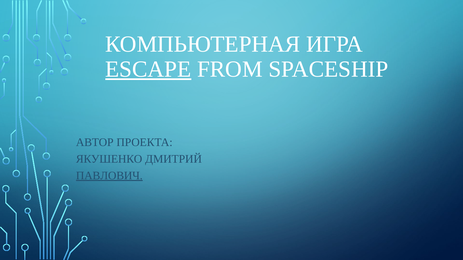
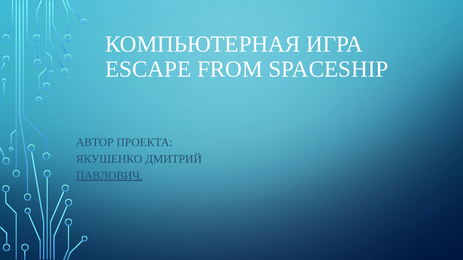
ESCAPE underline: present -> none
